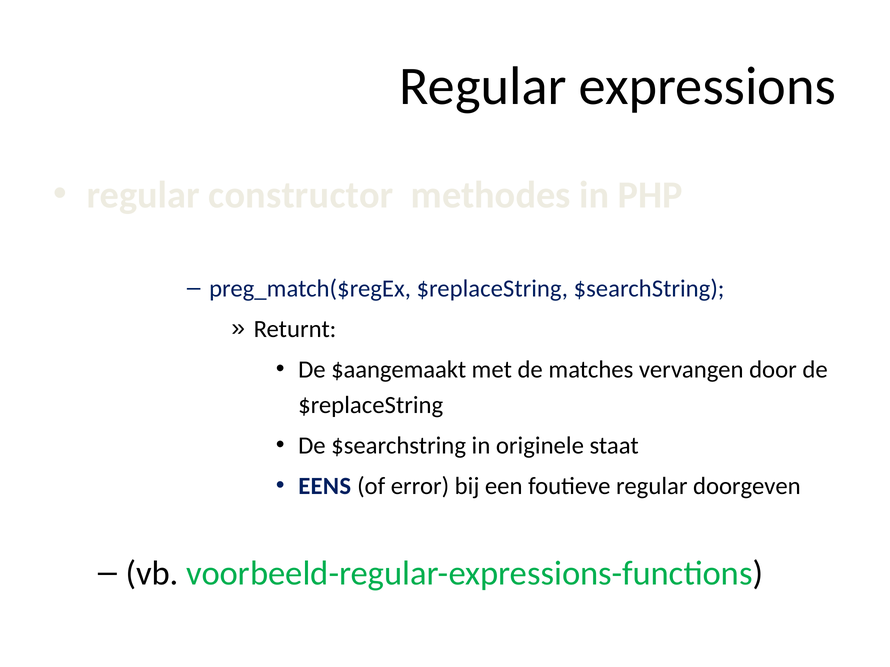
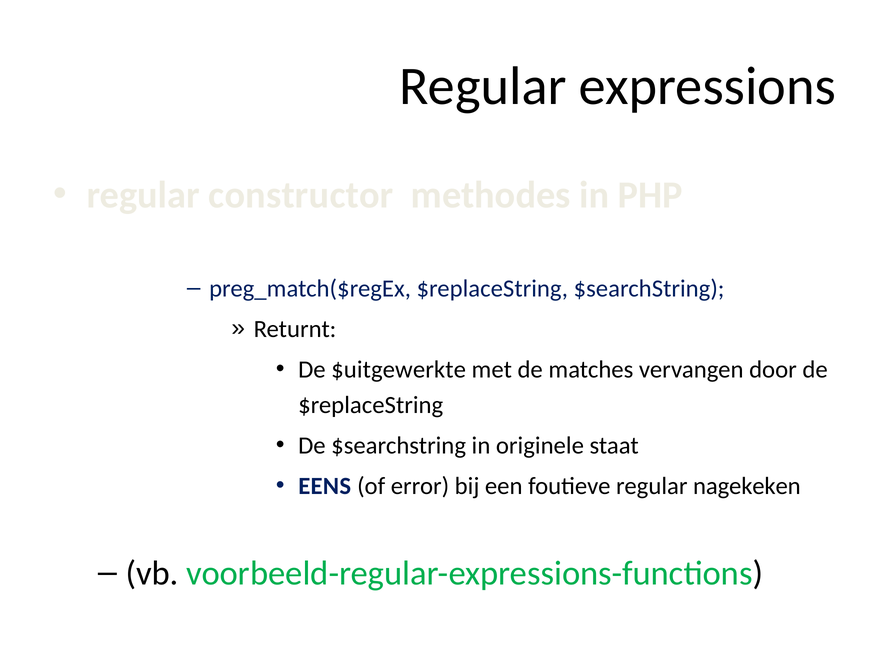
$aangemaakt: $aangemaakt -> $uitgewerkte
doorgeven: doorgeven -> nagekeken
